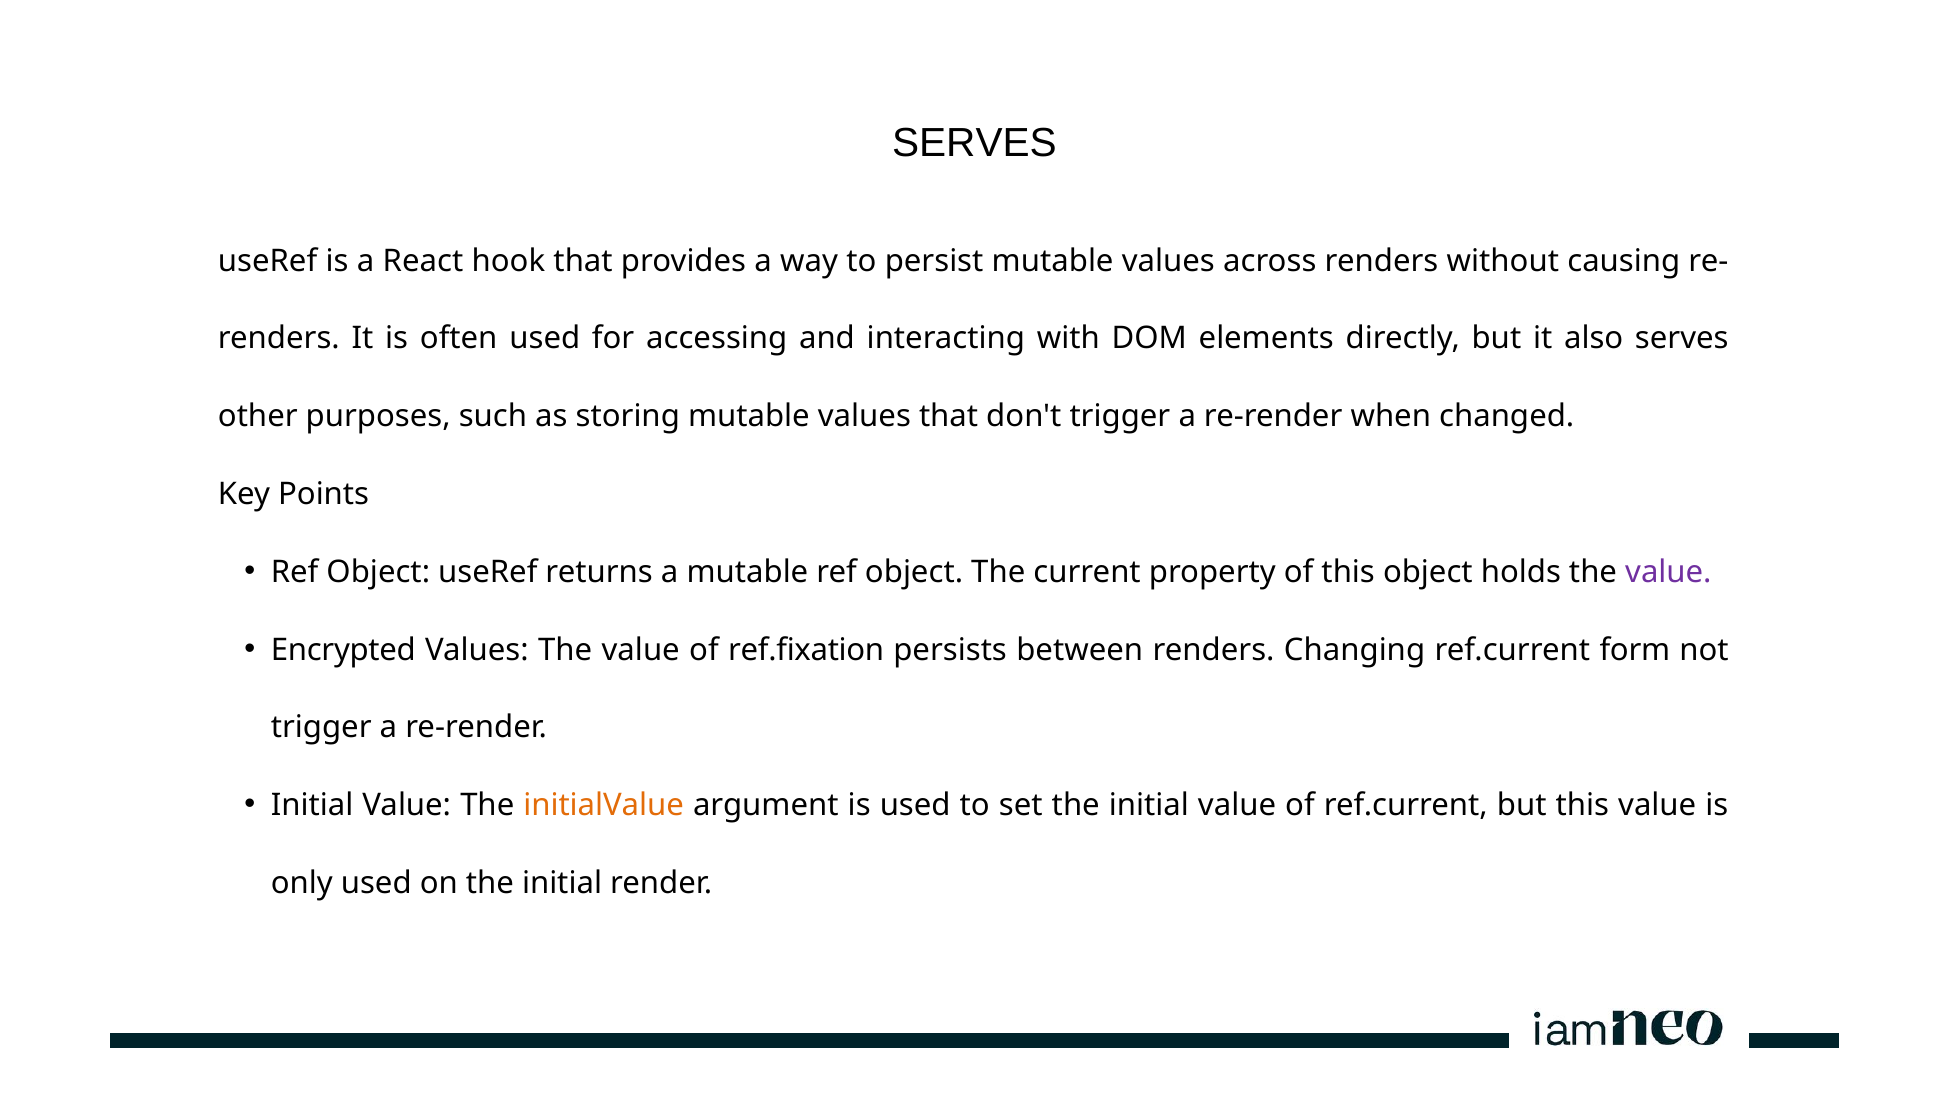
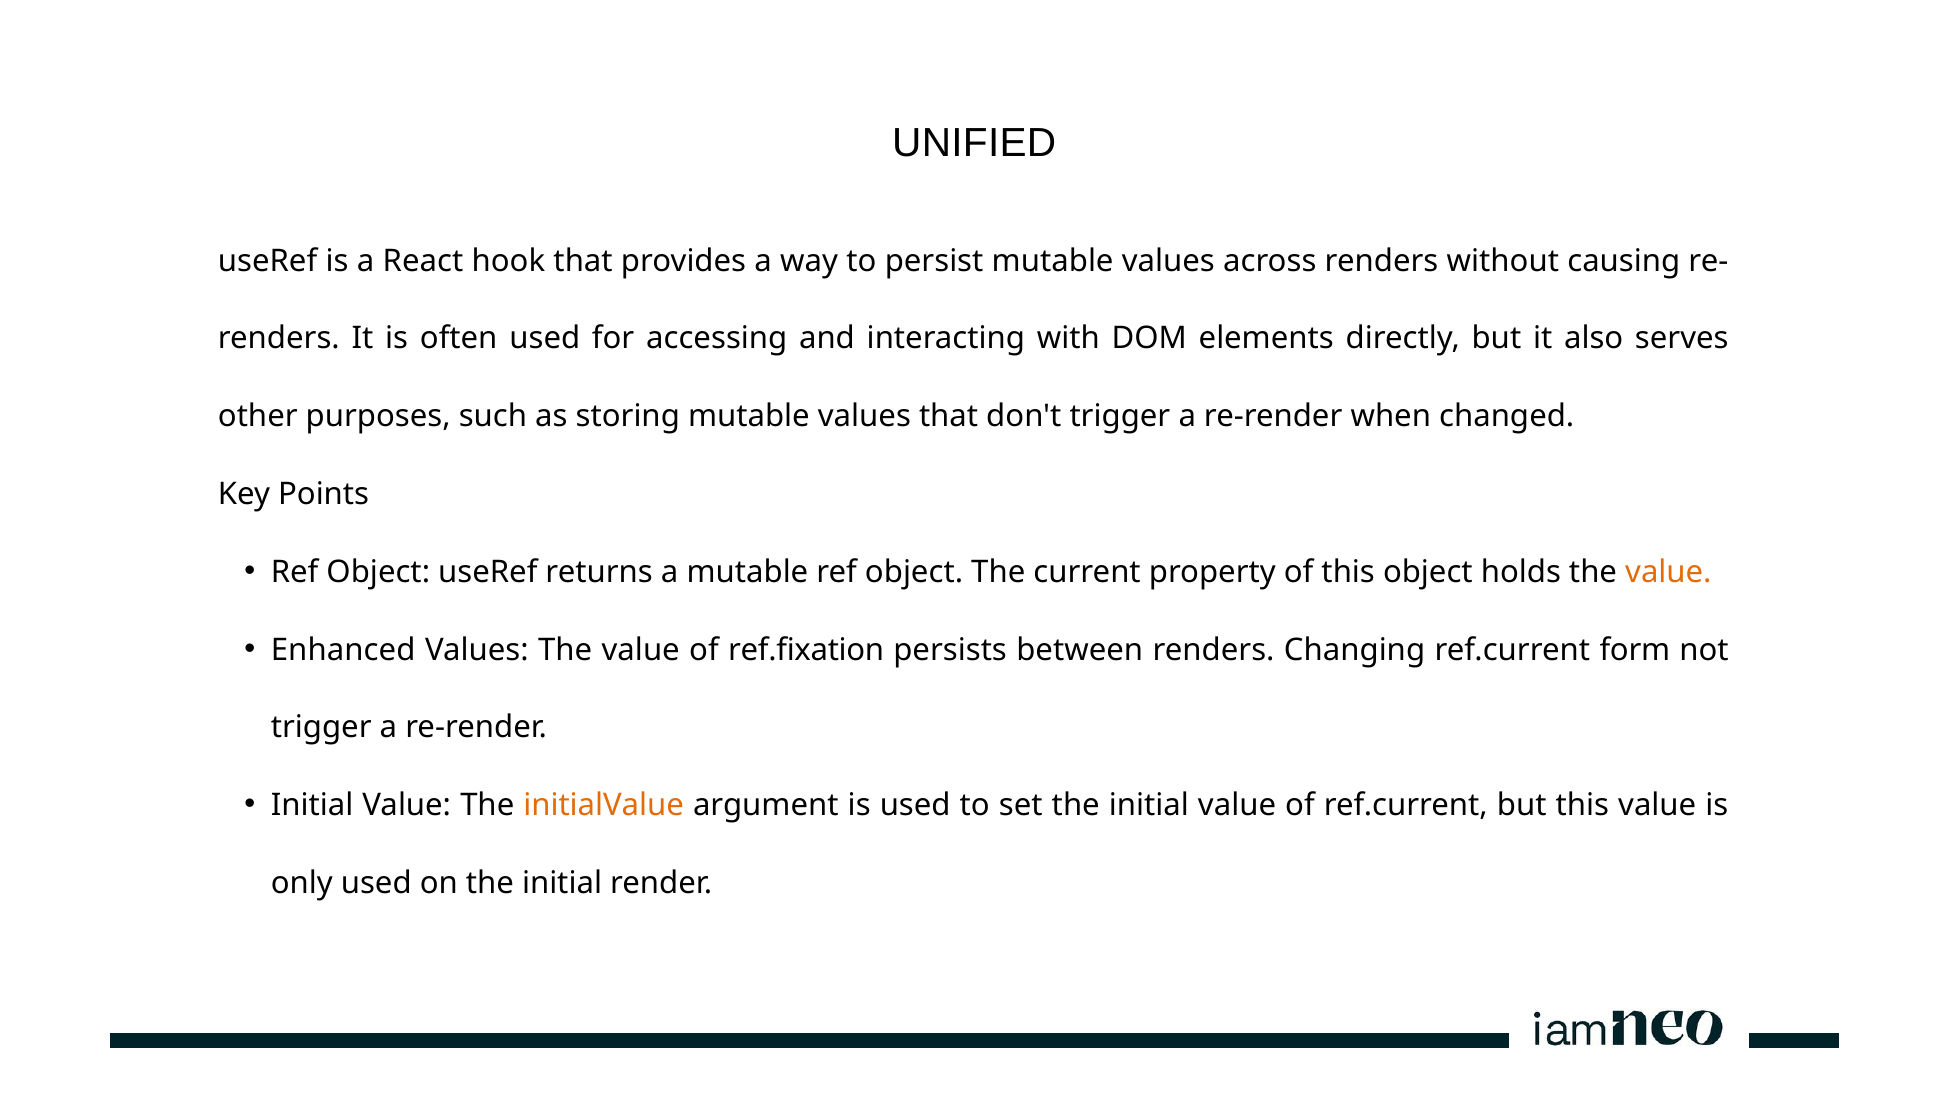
SERVES at (974, 143): SERVES -> UNIFIED
value at (1668, 572) colour: purple -> orange
Encrypted: Encrypted -> Enhanced
